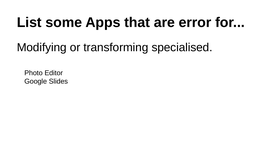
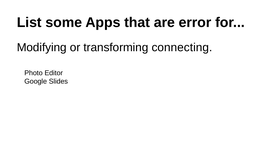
specialised: specialised -> connecting
